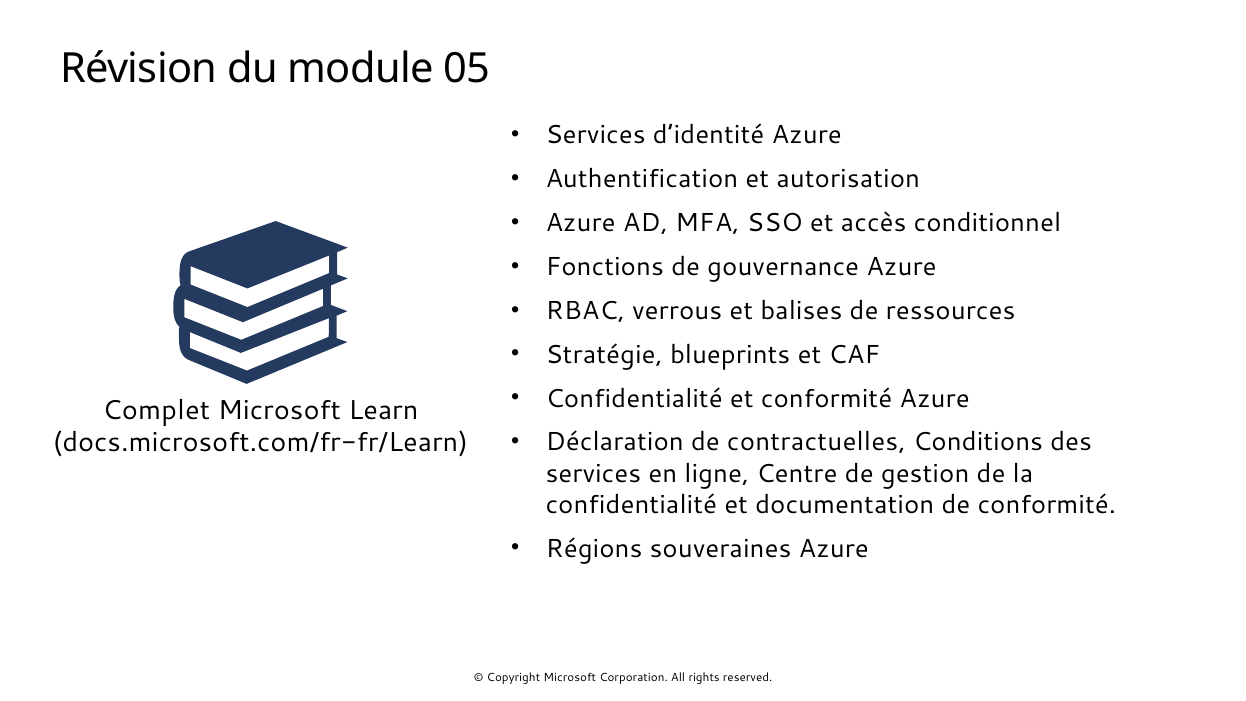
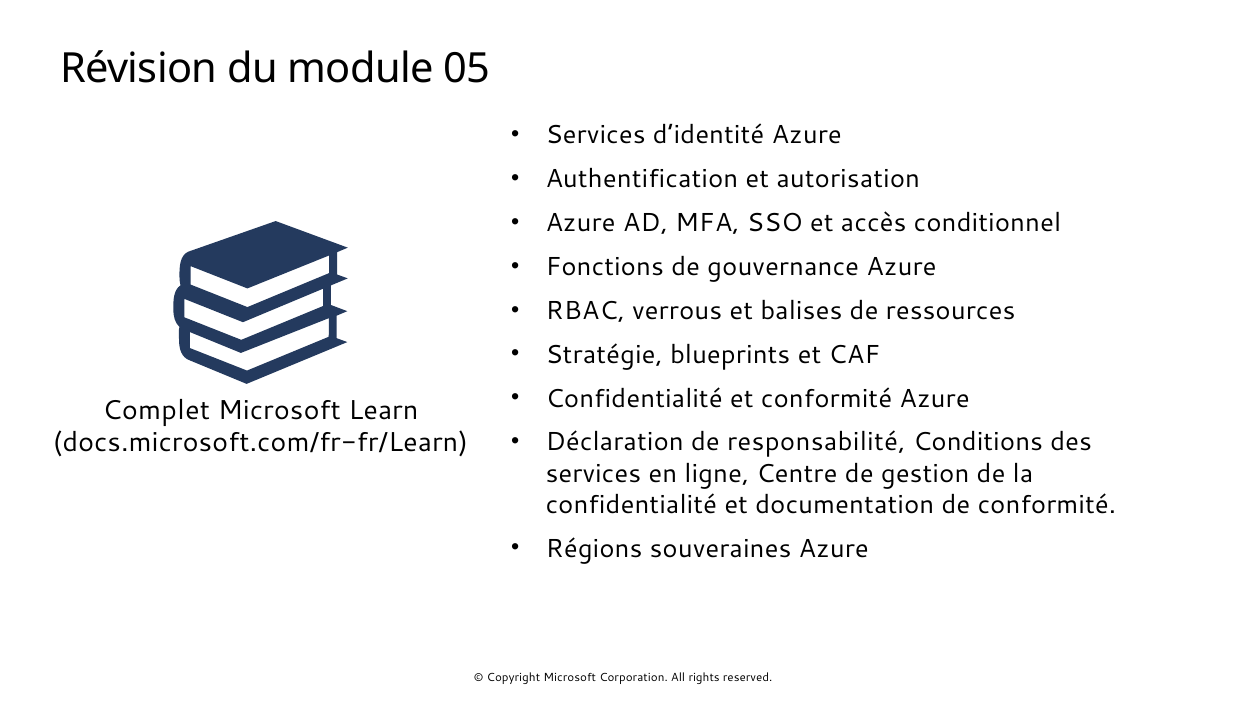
contractuelles: contractuelles -> responsabilité
